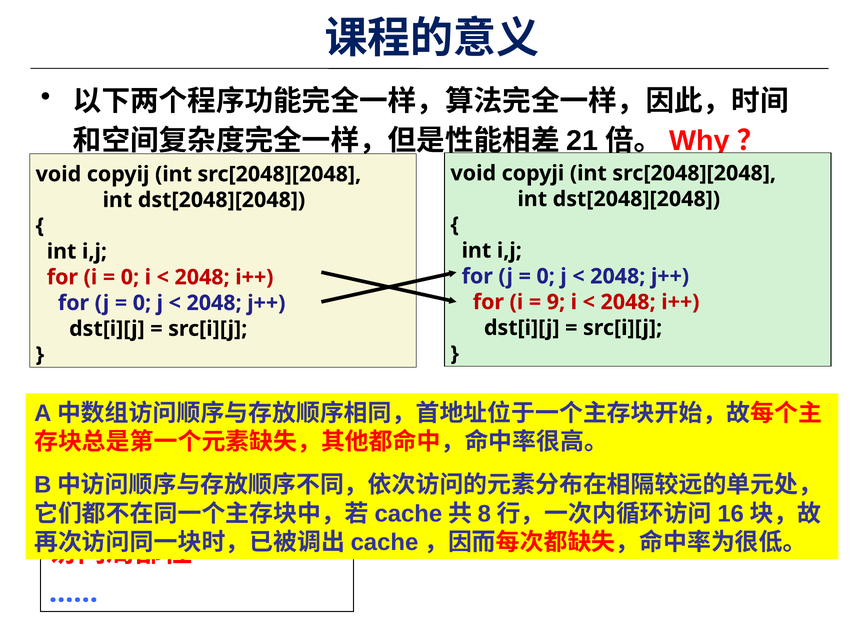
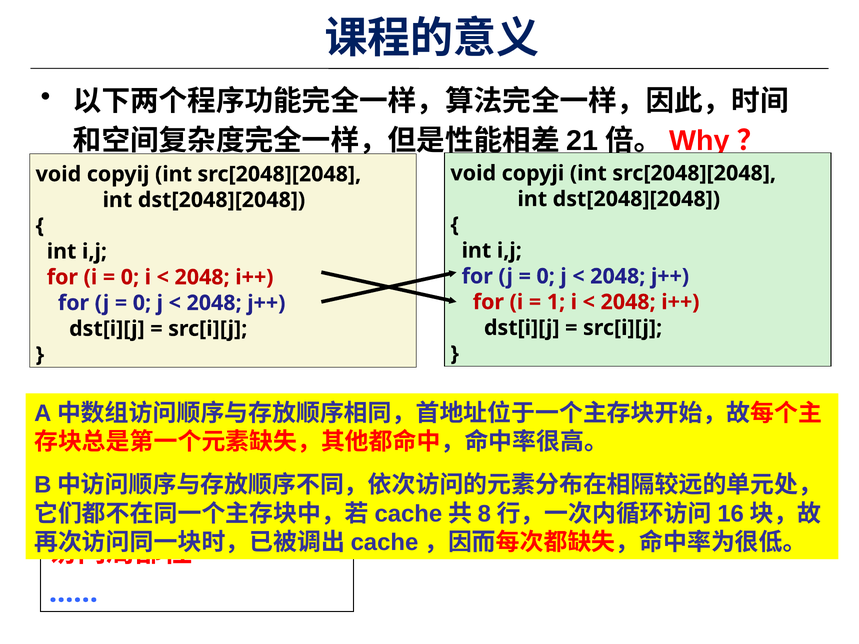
9: 9 -> 1
